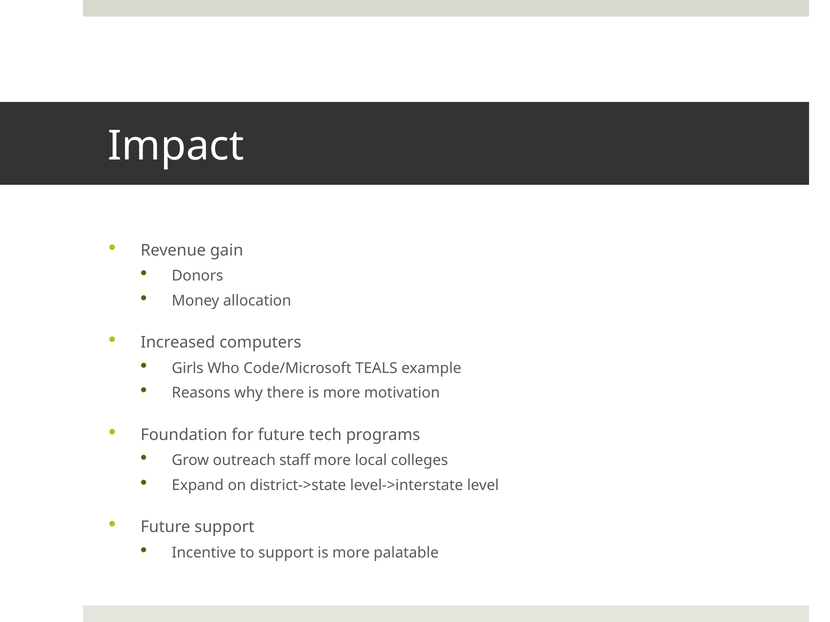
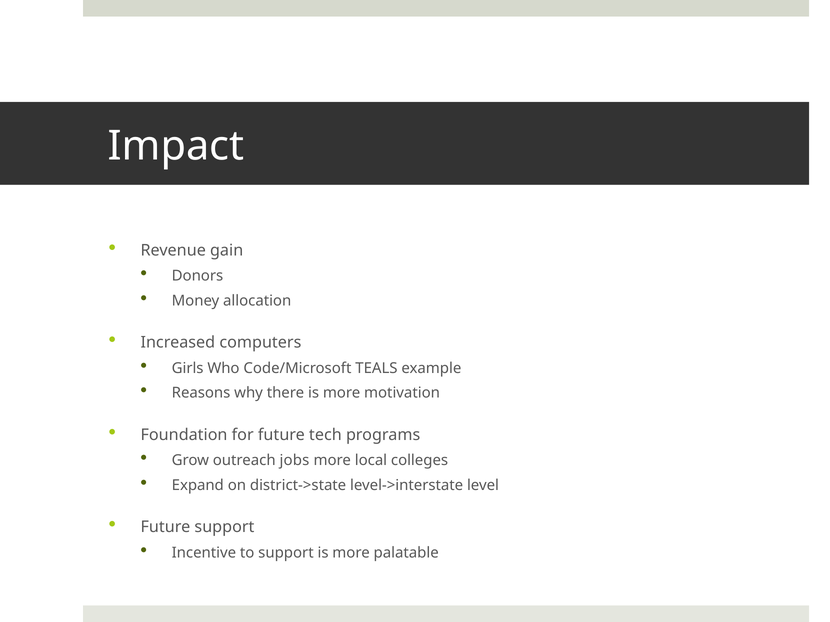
staff: staff -> jobs
